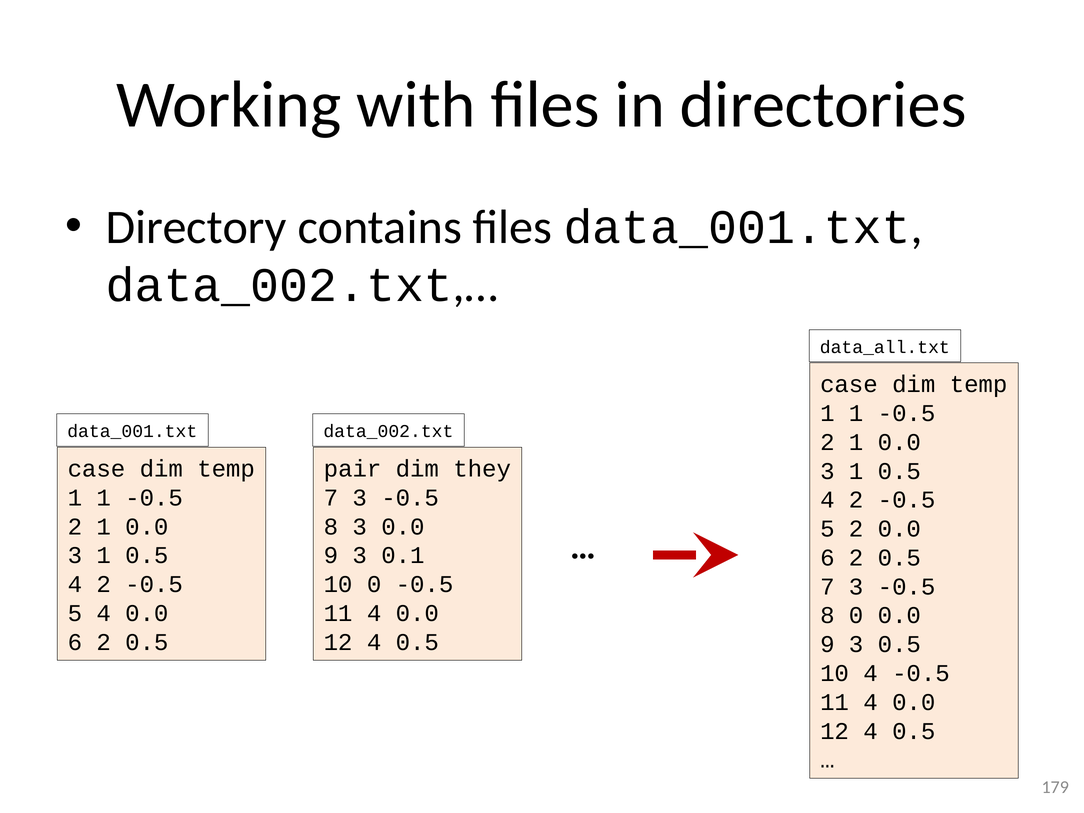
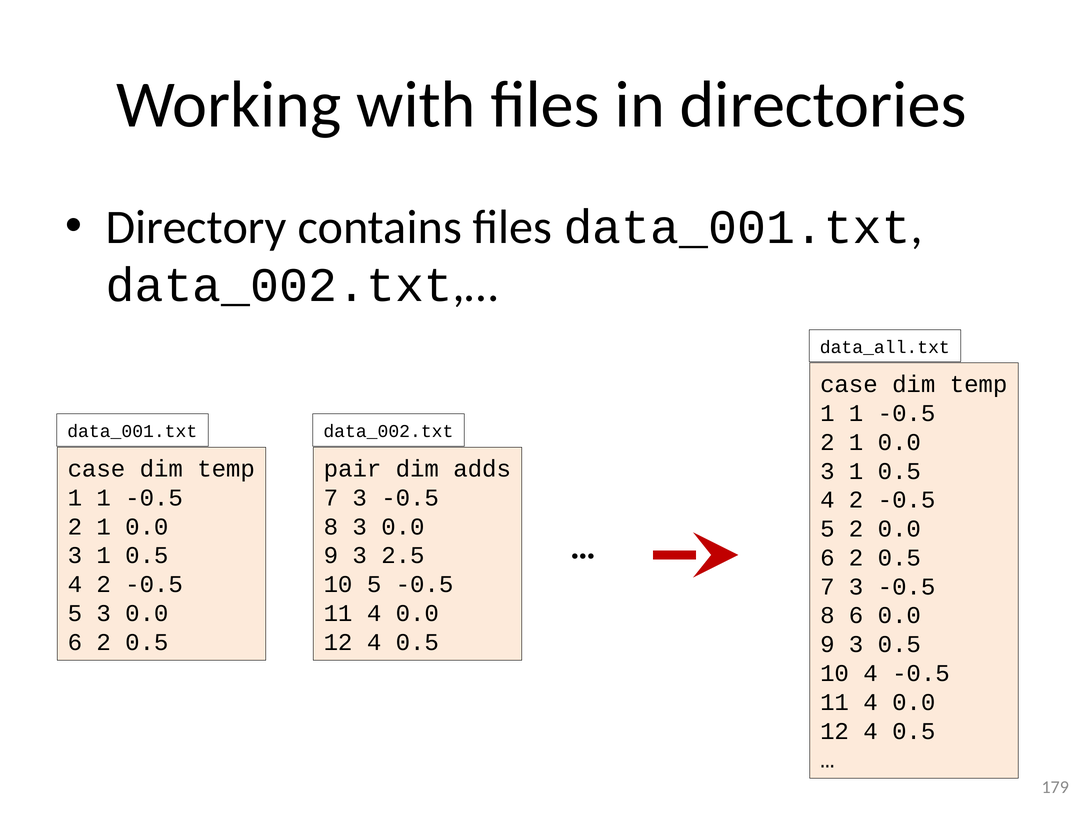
they: they -> adds
0.1: 0.1 -> 2.5
10 0: 0 -> 5
5 4: 4 -> 3
8 0: 0 -> 6
